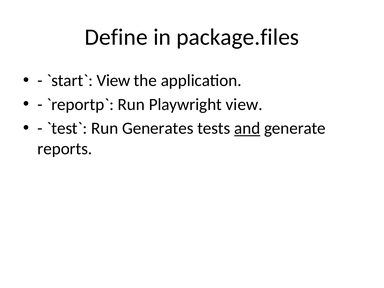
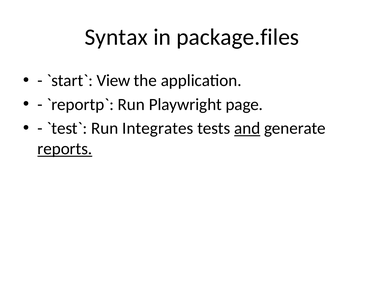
Define: Define -> Syntax
Playwright view: view -> page
Generates: Generates -> Integrates
reports underline: none -> present
